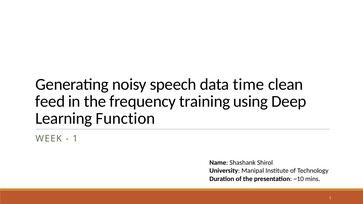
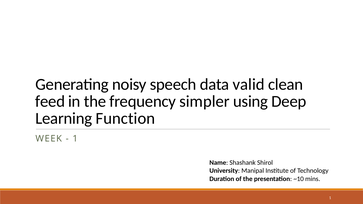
time: time -> valid
training: training -> simpler
